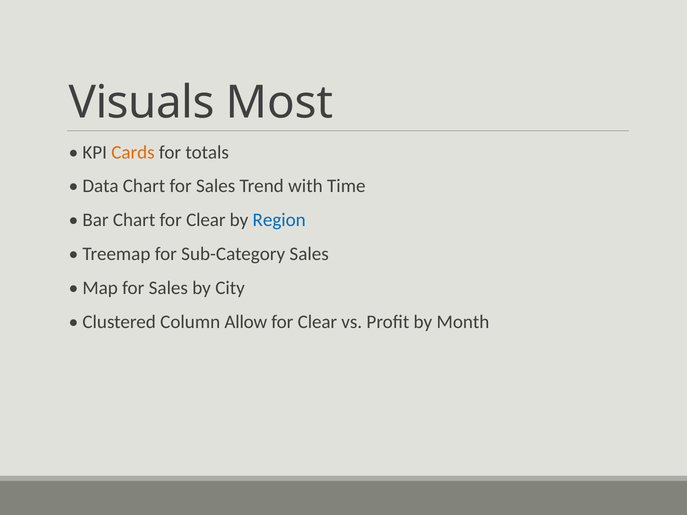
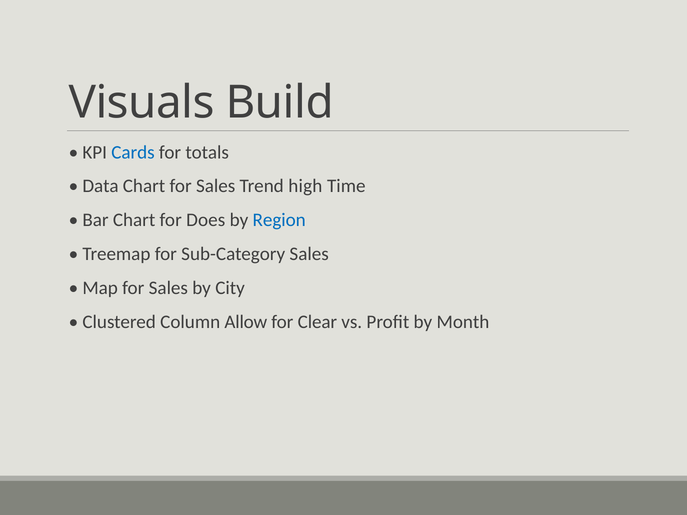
Most: Most -> Build
Cards colour: orange -> blue
with: with -> high
Chart for Clear: Clear -> Does
